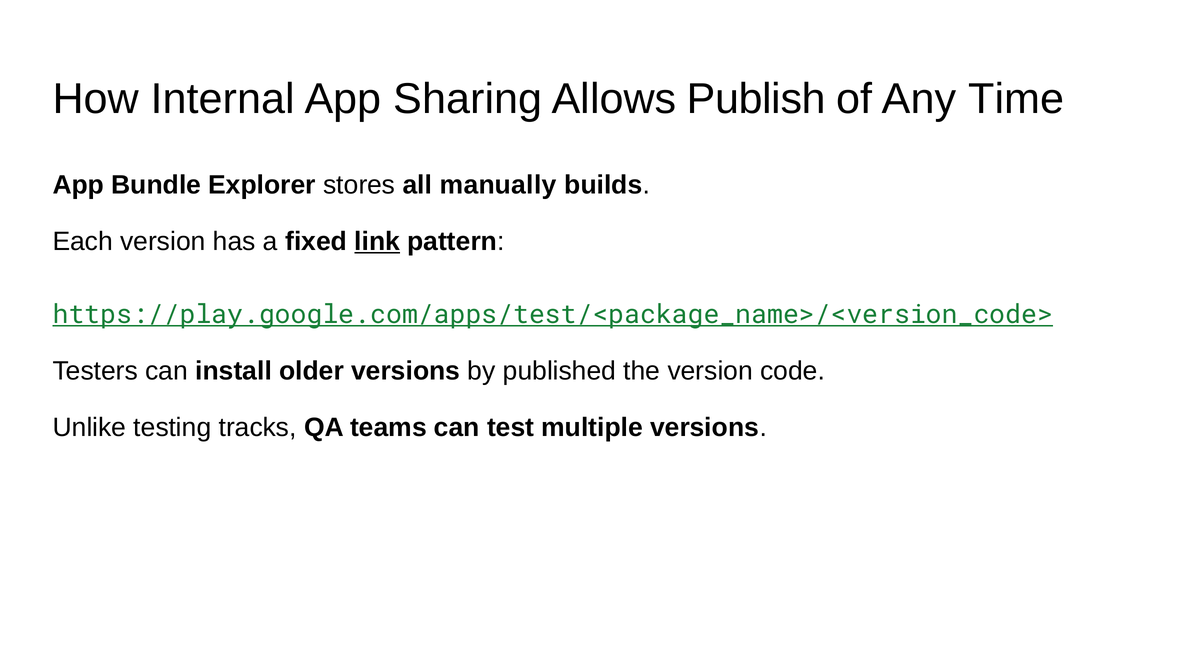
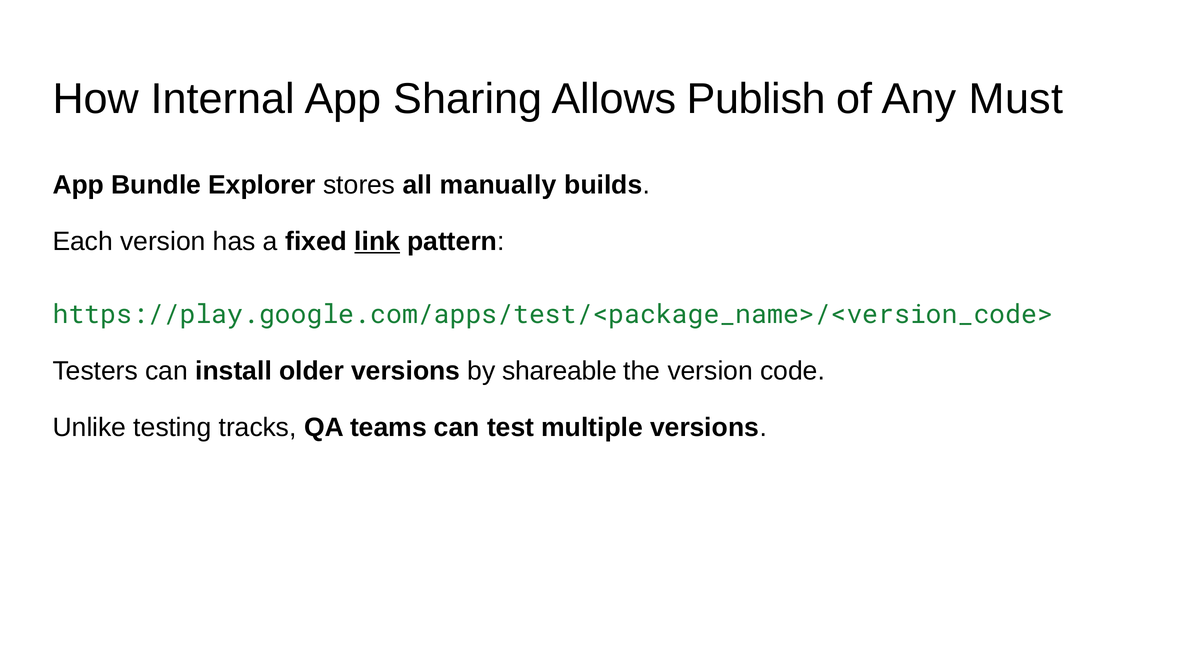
Time: Time -> Must
https://play.google.com/apps/test/<package_name>/<version_code> underline: present -> none
published: published -> shareable
